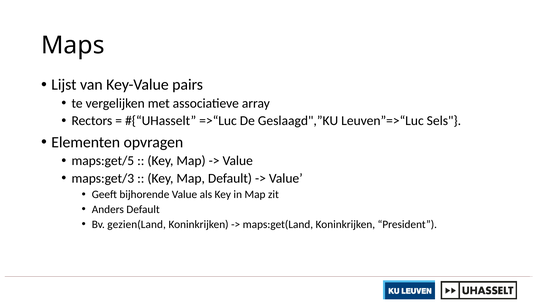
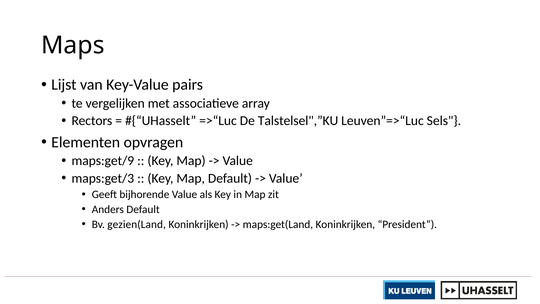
Geslaagd",”KU: Geslaagd",”KU -> Talstelsel",”KU
maps:get/5: maps:get/5 -> maps:get/9
